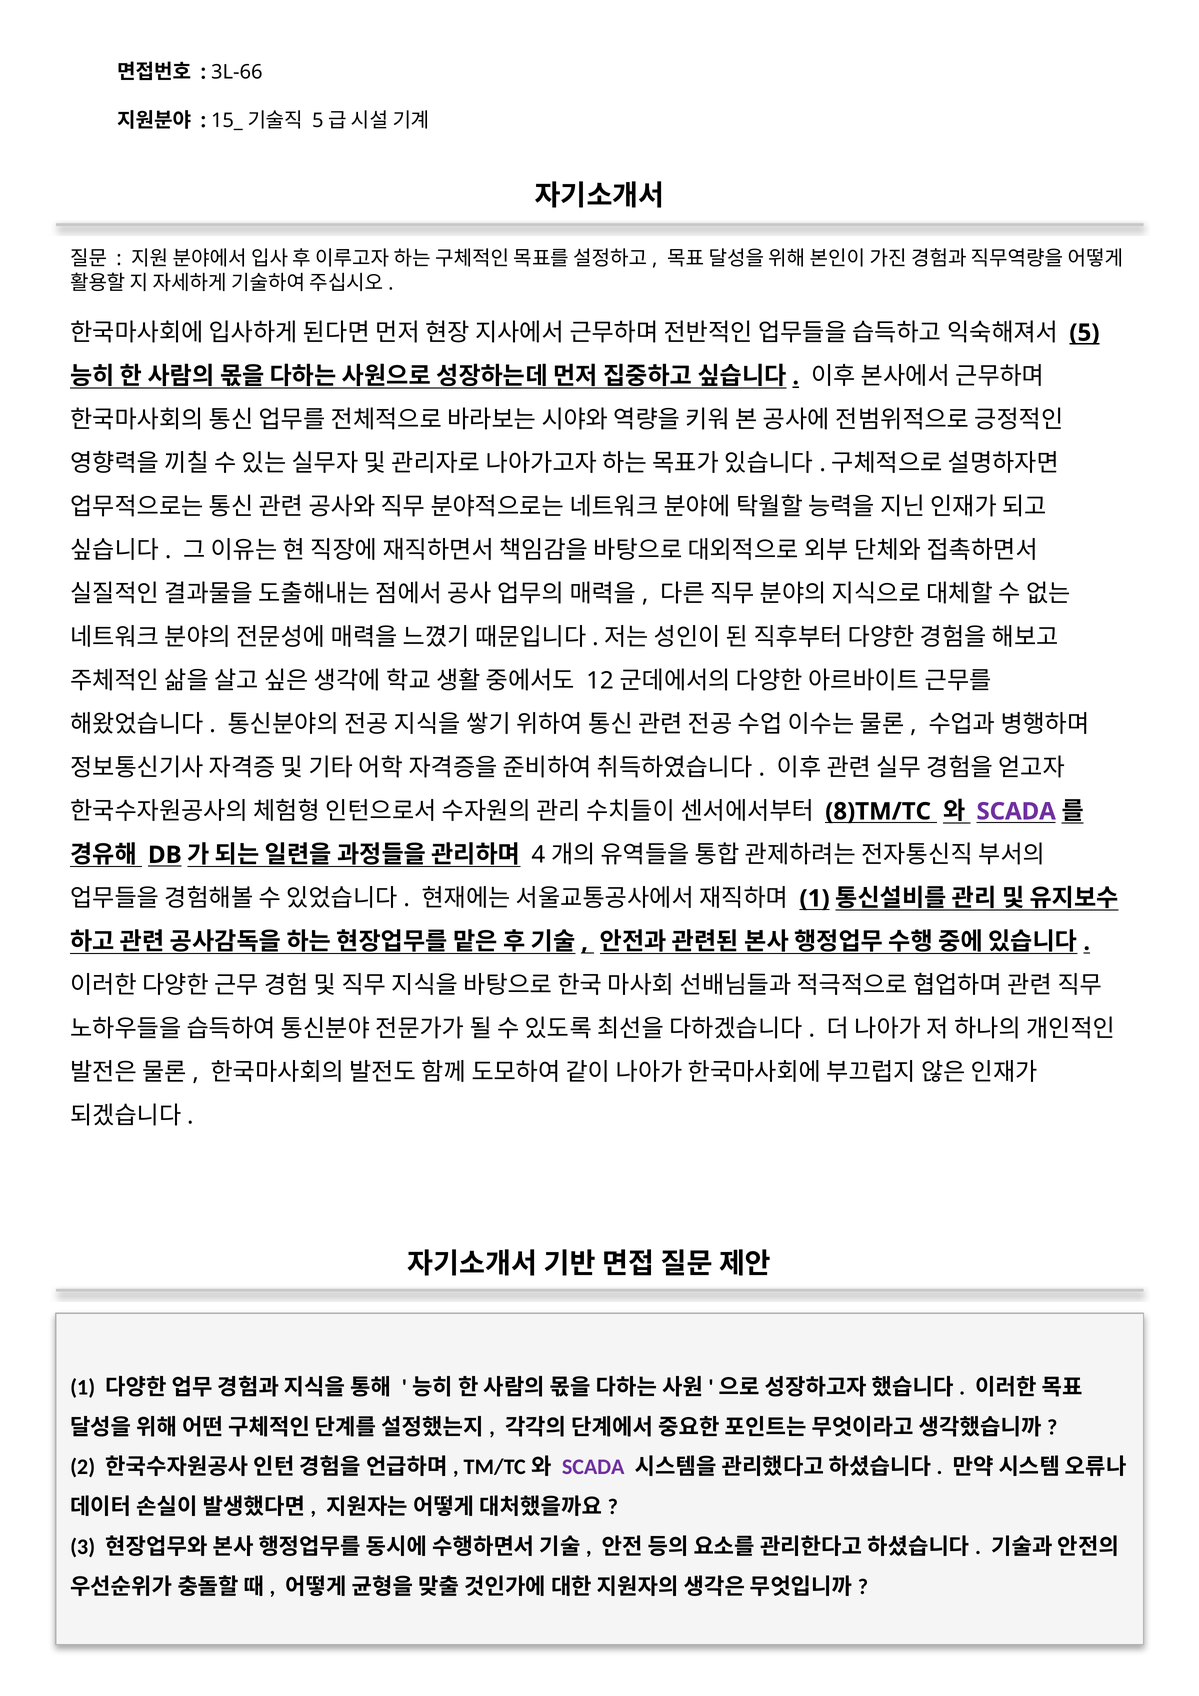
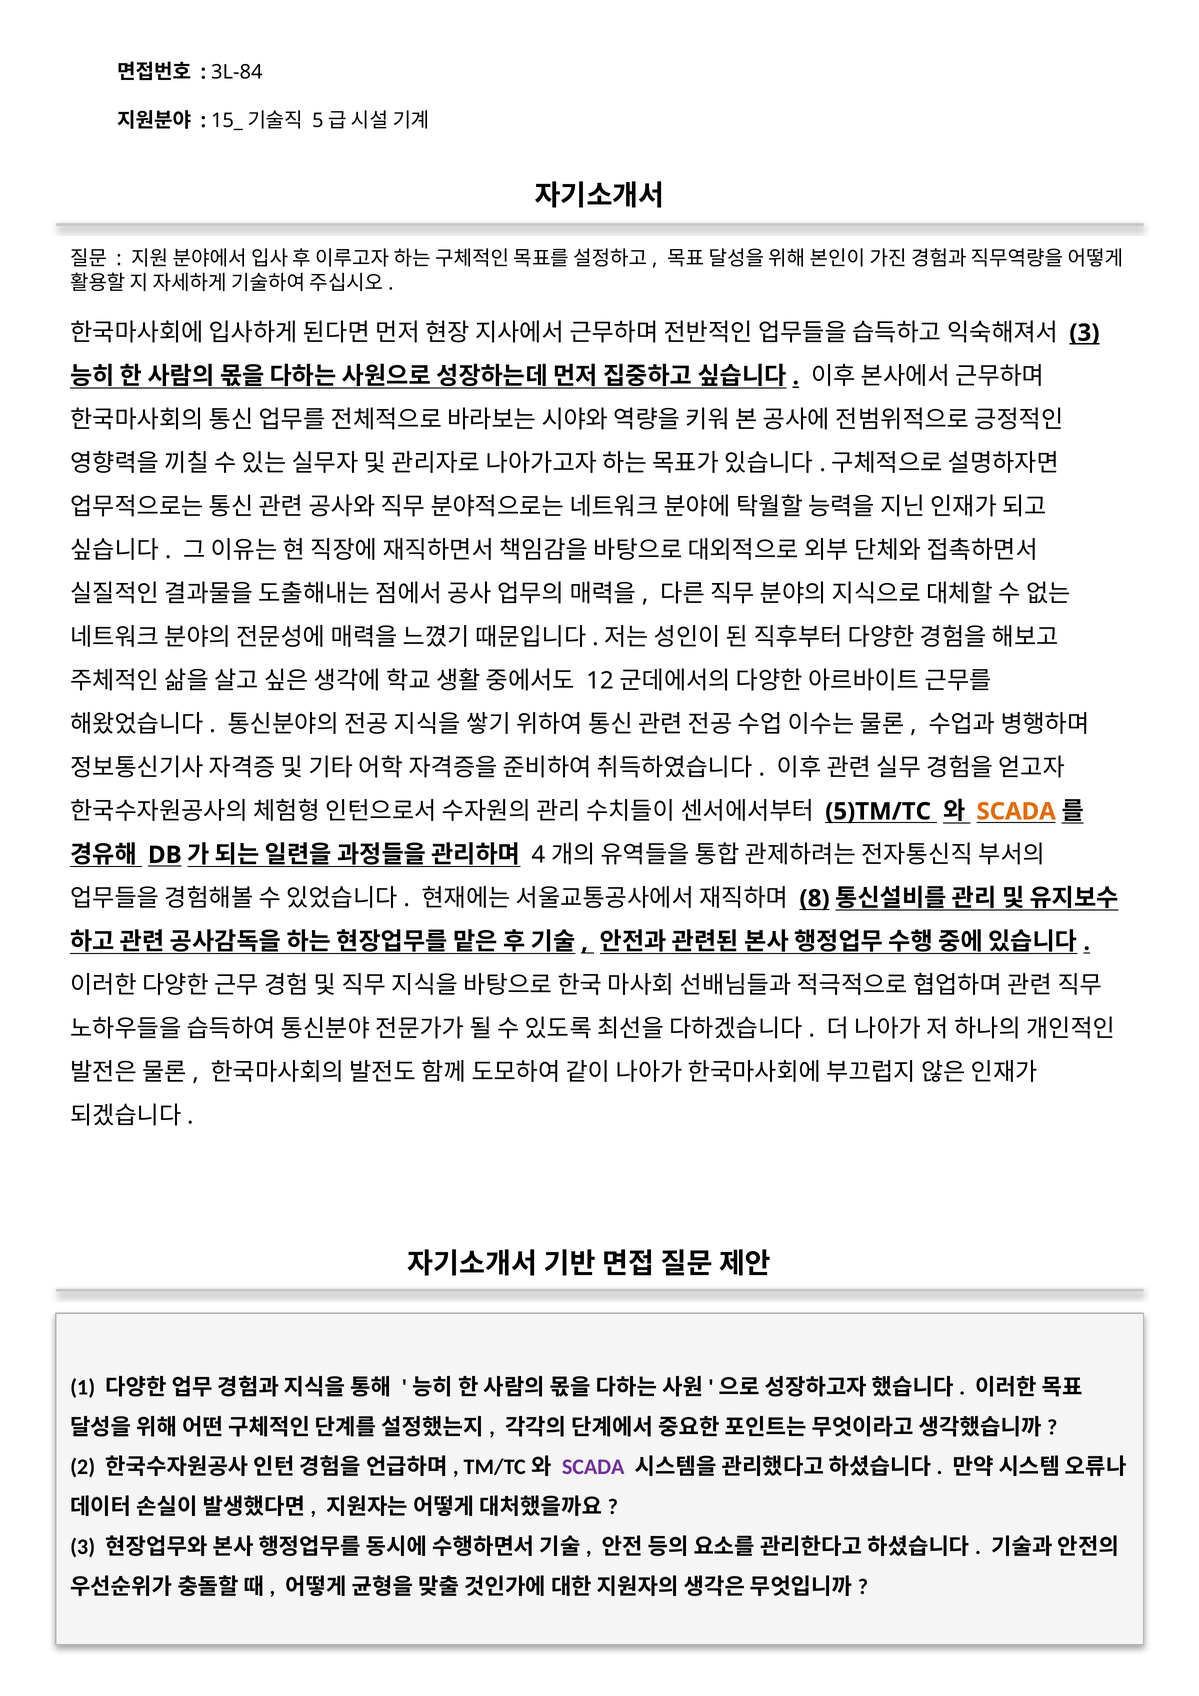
3L-66: 3L-66 -> 3L-84
5 at (1084, 333): 5 -> 3
8)TM/TC: 8)TM/TC -> 5)TM/TC
SCADA at (1016, 811) colour: purple -> orange
1 at (815, 898): 1 -> 8
